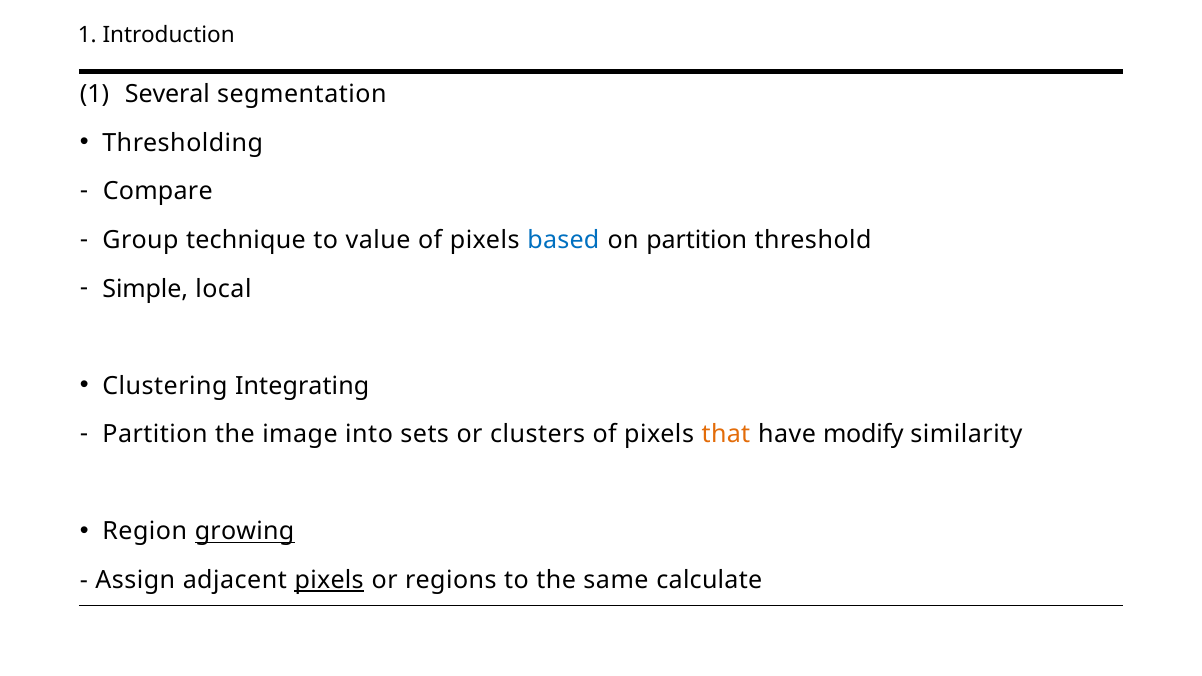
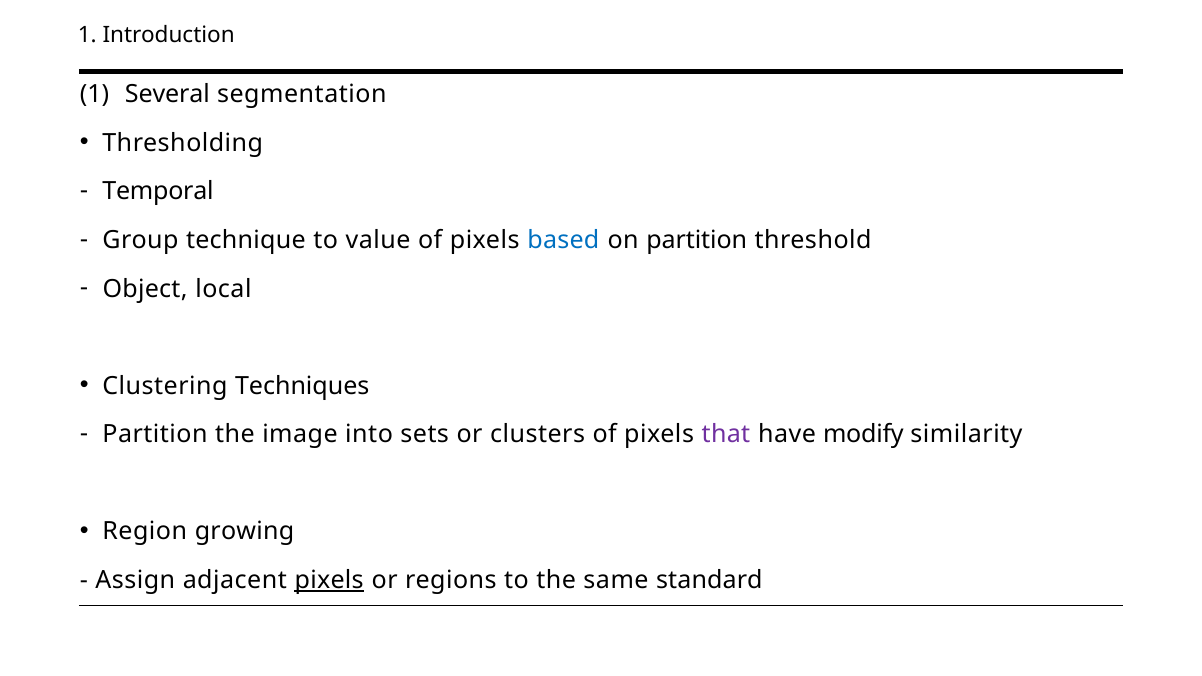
Compare: Compare -> Temporal
Simple: Simple -> Object
Integrating: Integrating -> Techniques
that colour: orange -> purple
growing underline: present -> none
calculate: calculate -> standard
